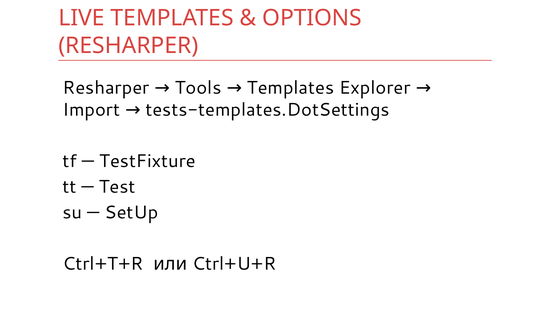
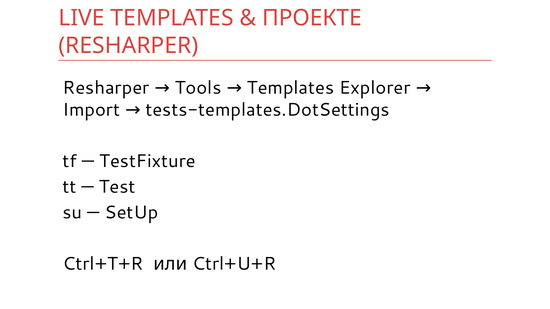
OPTIONS: OPTIONS -> ПРОЕКТЕ
